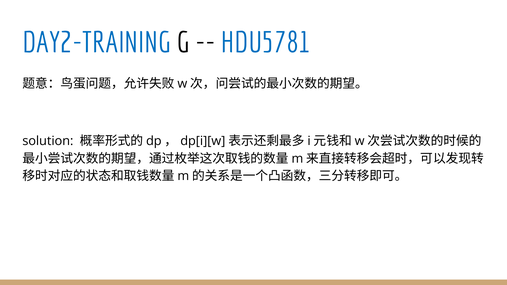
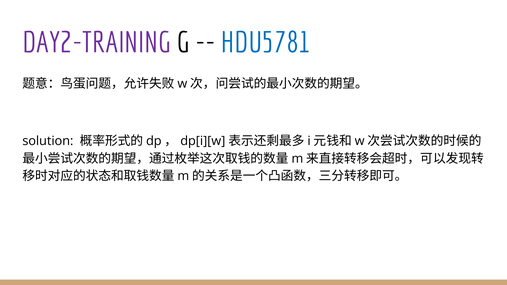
DAY2-TRAINING colour: blue -> purple
